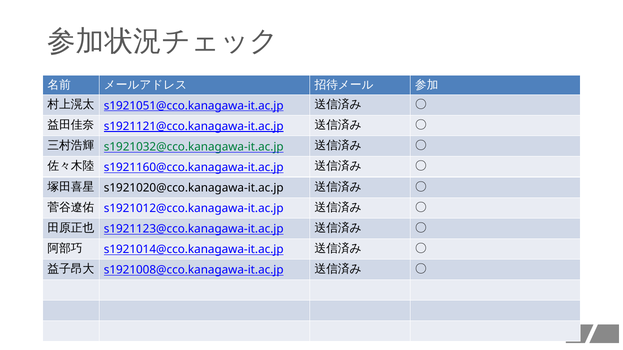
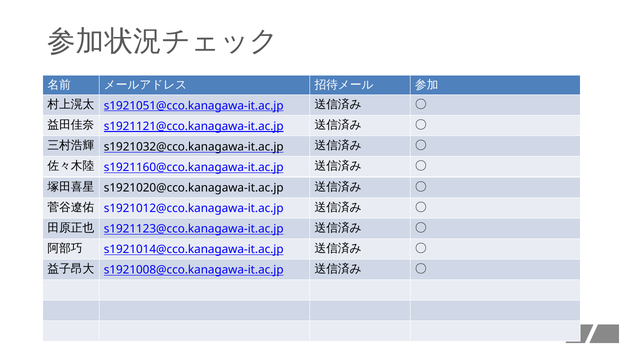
s1921032@cco.kanagawa-it.ac.jp colour: green -> black
